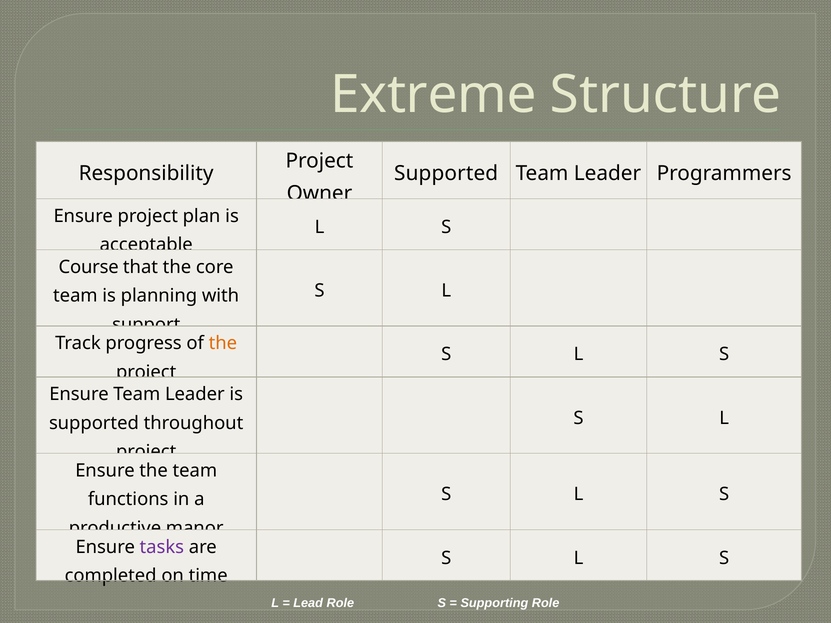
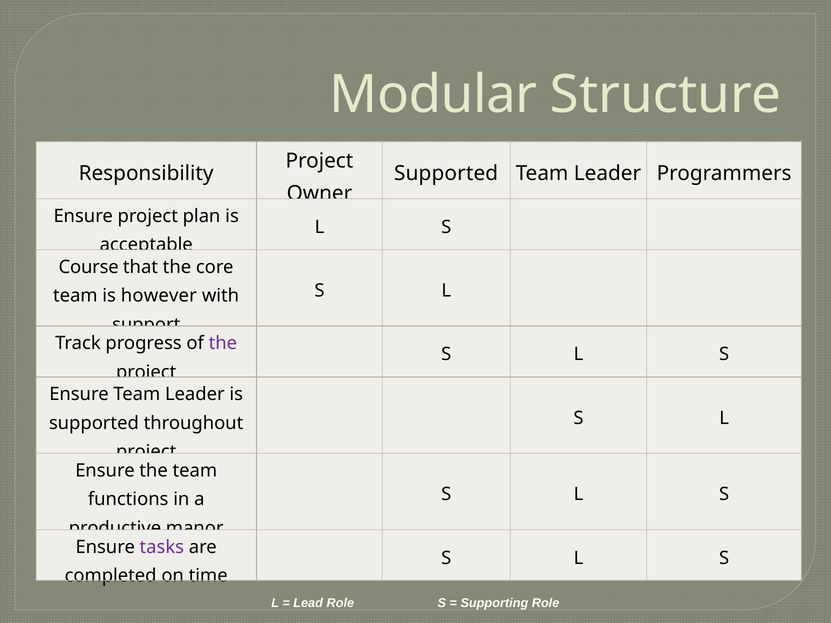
Extreme: Extreme -> Modular
planning: planning -> however
the at (223, 343) colour: orange -> purple
